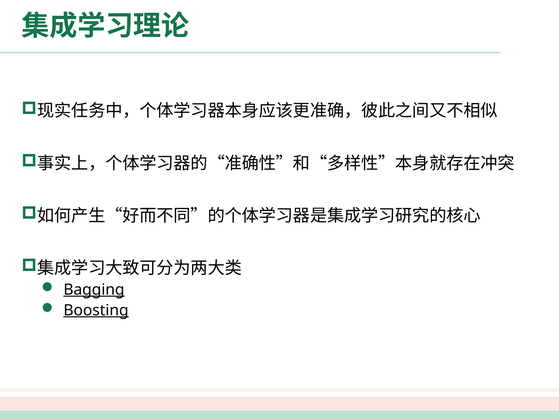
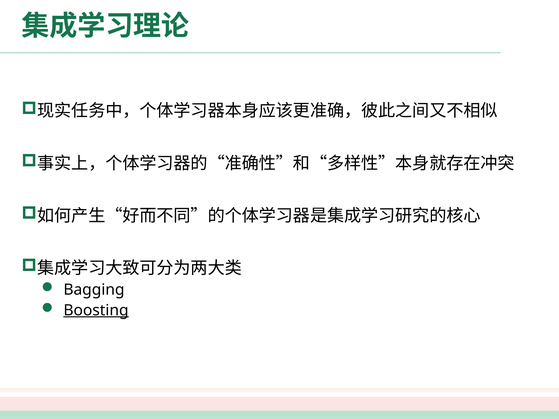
Bagging underline: present -> none
